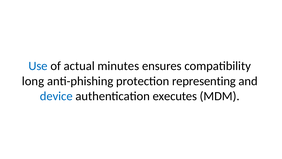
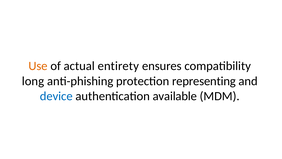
Use colour: blue -> orange
minutes: minutes -> entirety
executes: executes -> available
